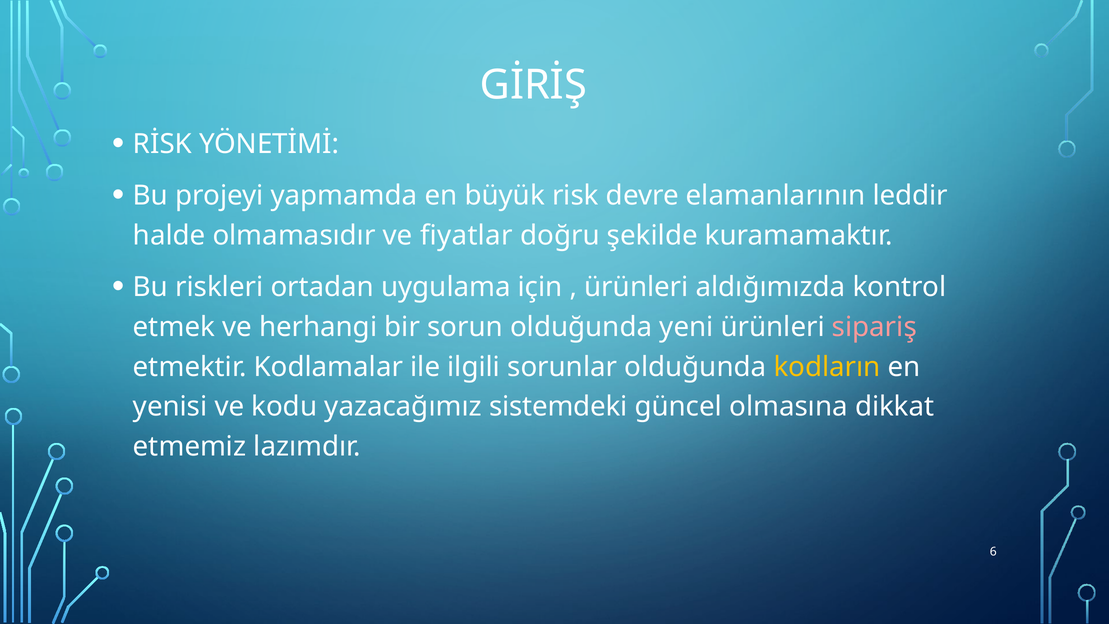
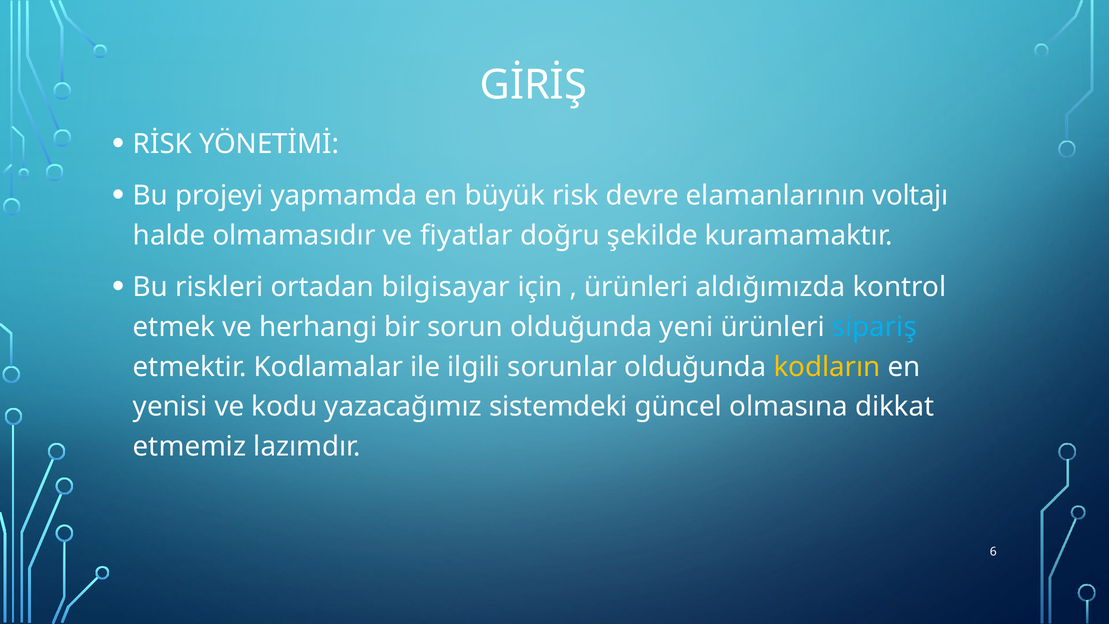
leddir: leddir -> voltajı
uygulama: uygulama -> bilgisayar
sipariş colour: pink -> light blue
